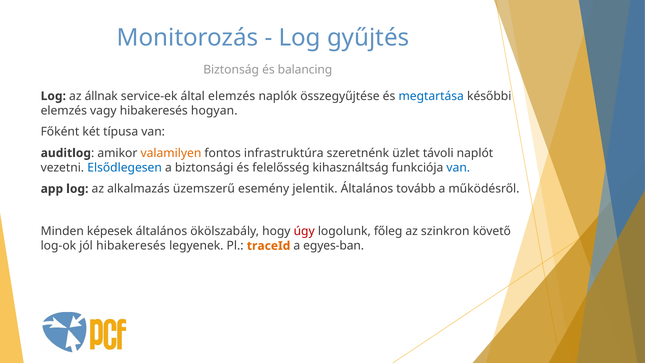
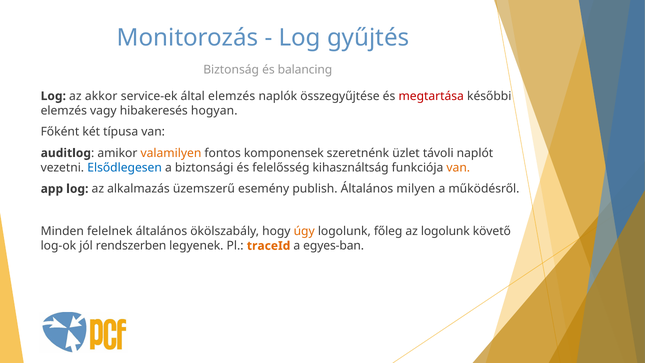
állnak: állnak -> akkor
megtartása colour: blue -> red
infrastruktúra: infrastruktúra -> komponensek
van at (458, 167) colour: blue -> orange
jelentik: jelentik -> publish
tovább: tovább -> milyen
képesek: képesek -> felelnek
úgy colour: red -> orange
az szinkron: szinkron -> logolunk
jól hibakeresés: hibakeresés -> rendszerben
